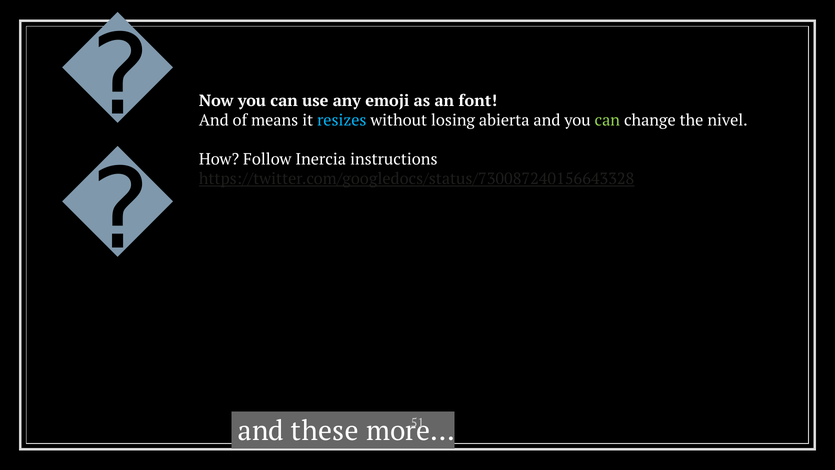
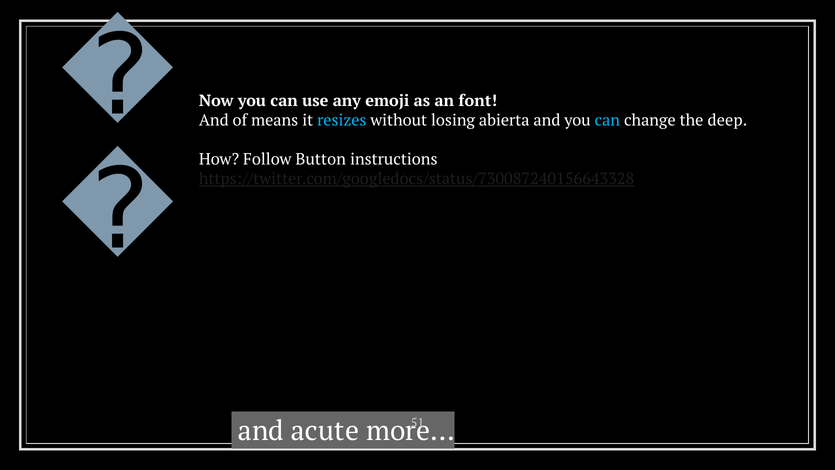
can at (607, 120) colour: light green -> light blue
nivel: nivel -> deep
Inercia: Inercia -> Button
these: these -> acute
